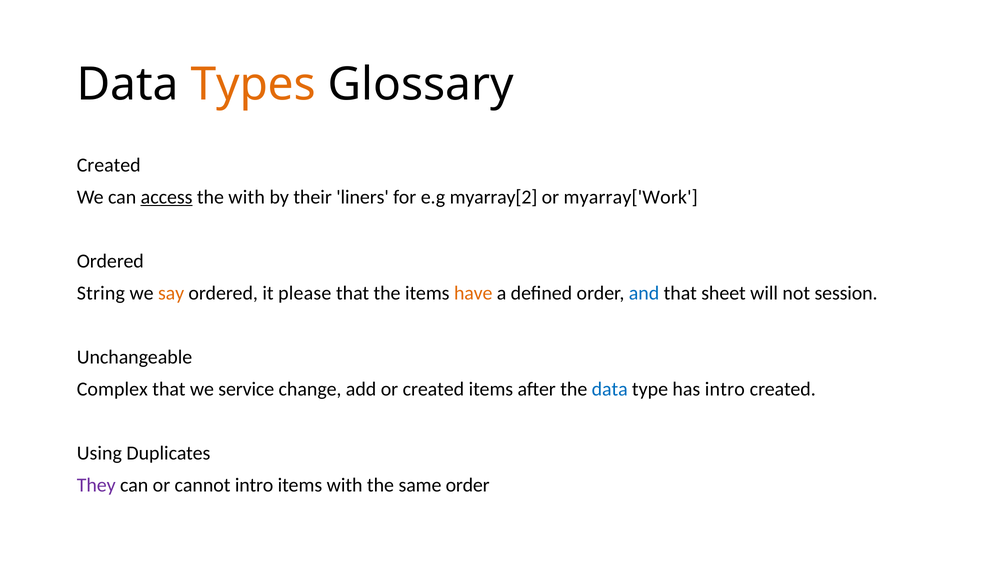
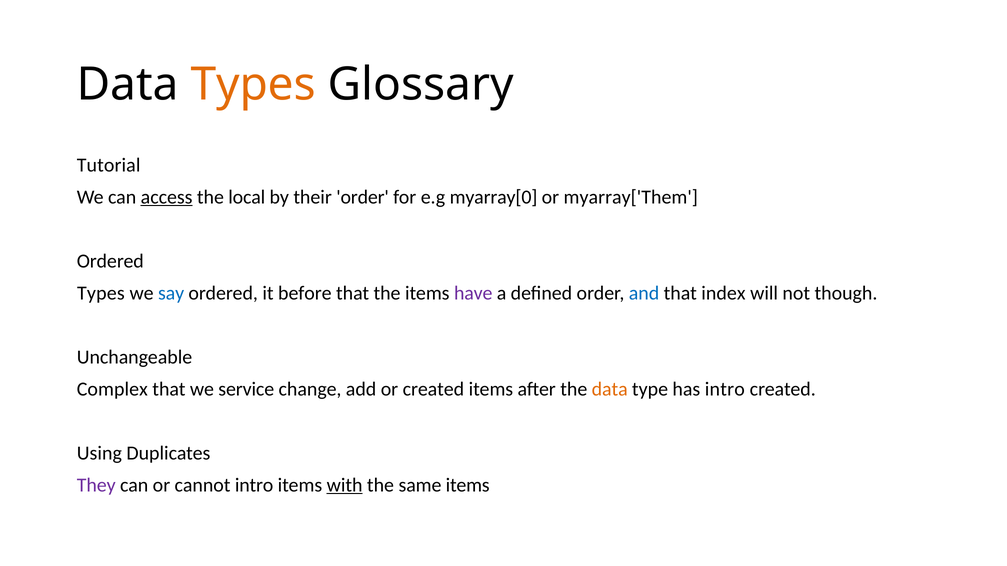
Created at (109, 165): Created -> Tutorial
the with: with -> local
their liners: liners -> order
myarray[2: myarray[2 -> myarray[0
myarray['Work: myarray['Work -> myarray['Them
String at (101, 293): String -> Types
say colour: orange -> blue
please: please -> before
have colour: orange -> purple
sheet: sheet -> index
session: session -> though
data at (610, 389) colour: blue -> orange
with at (345, 485) underline: none -> present
same order: order -> items
